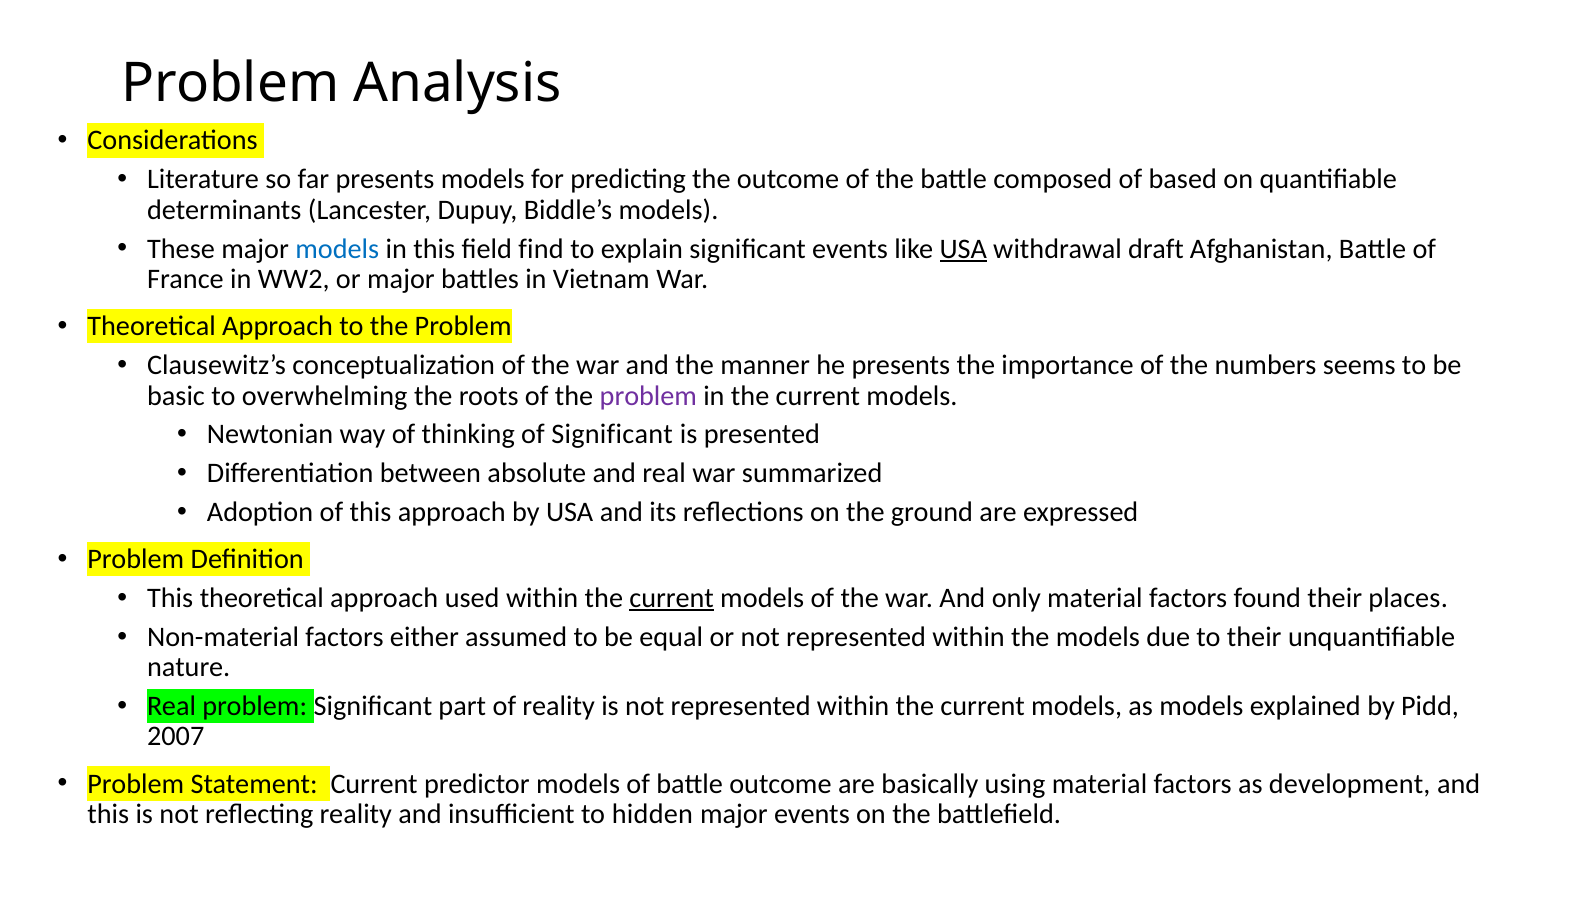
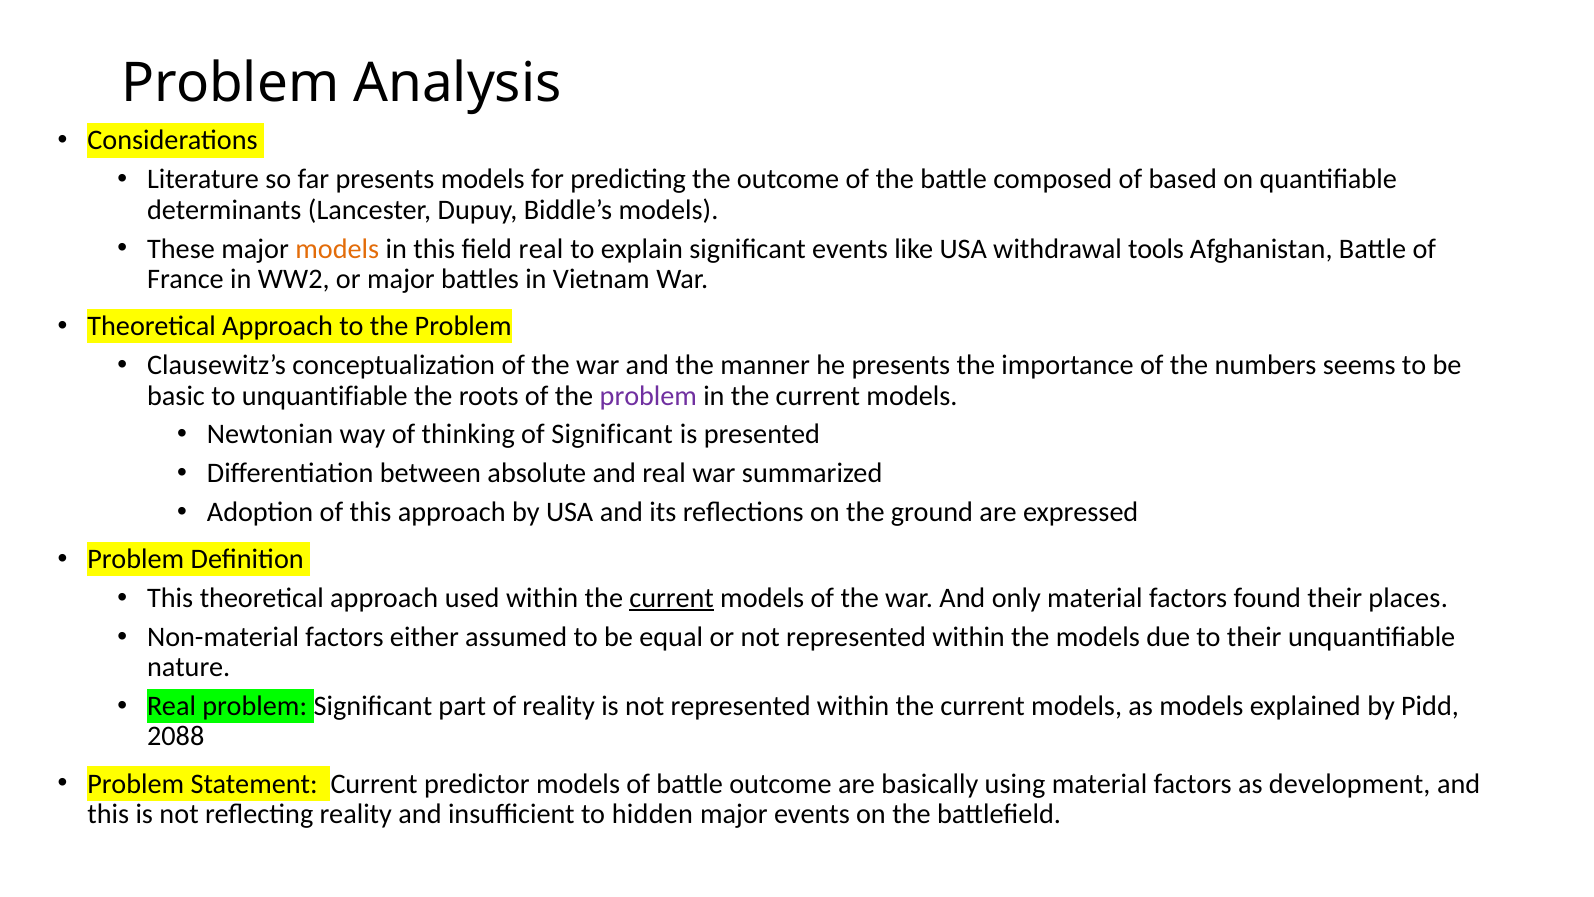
models at (337, 249) colour: blue -> orange
field find: find -> real
USA at (963, 249) underline: present -> none
draft: draft -> tools
to overwhelming: overwhelming -> unquantifiable
2007: 2007 -> 2088
